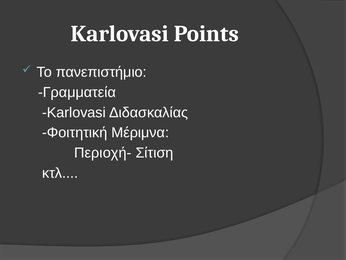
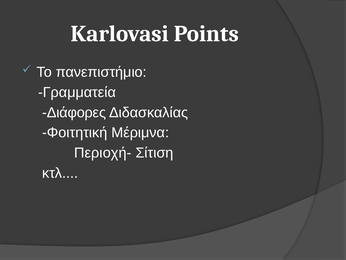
Karlovasi at (74, 112): Karlovasi -> Διάφορες
